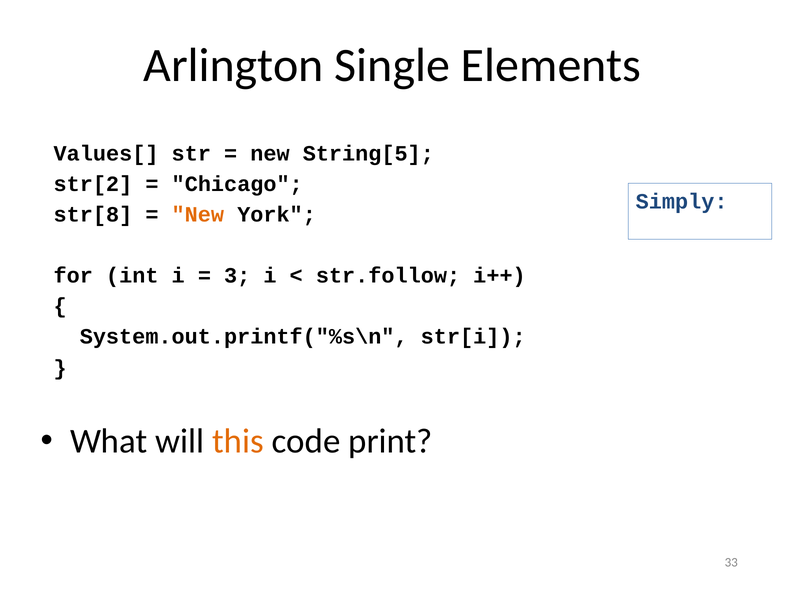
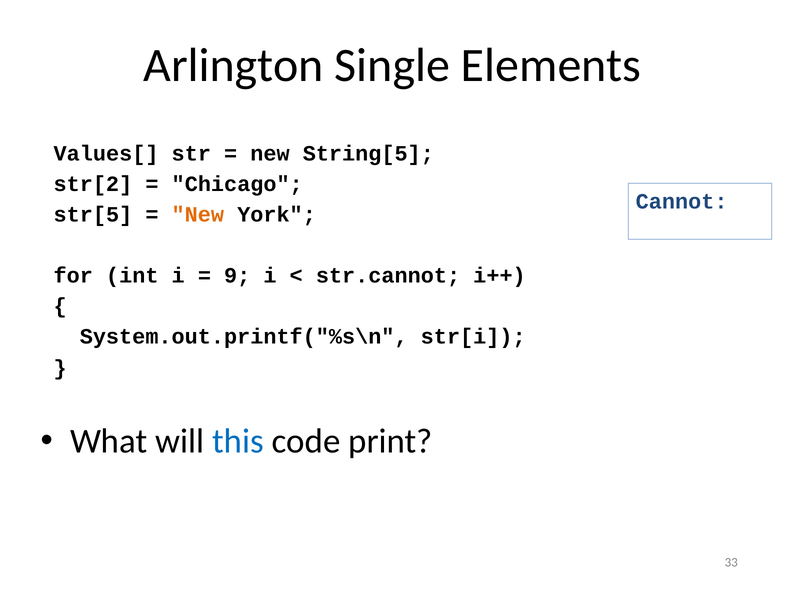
Simply: Simply -> Cannot
str[8: str[8 -> str[5
3: 3 -> 9
str.follow: str.follow -> str.cannot
this colour: orange -> blue
